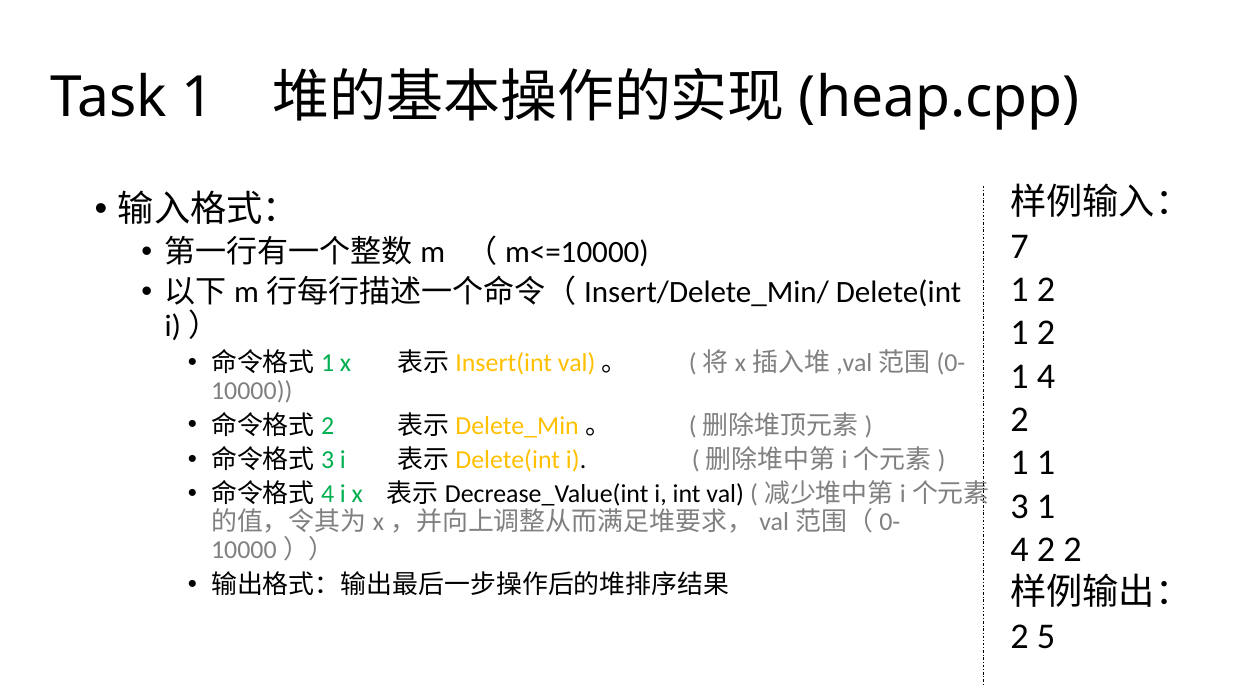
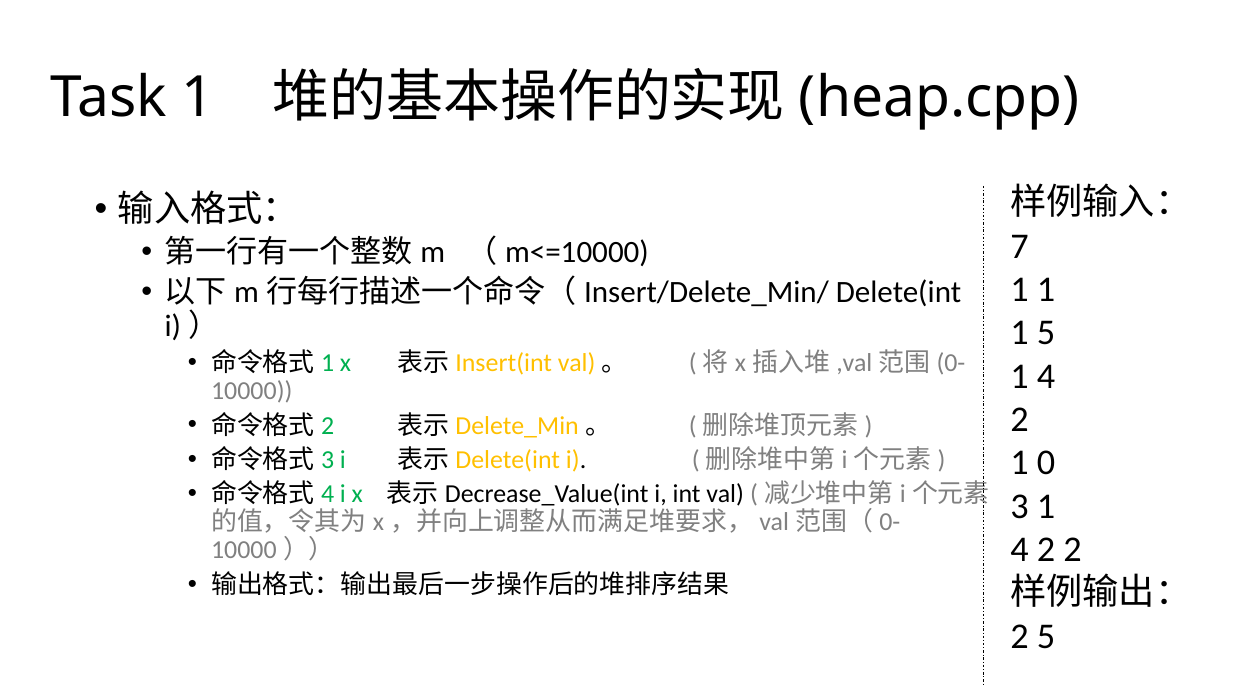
2 at (1046, 290): 2 -> 1
2 at (1046, 333): 2 -> 5
1 1: 1 -> 0
